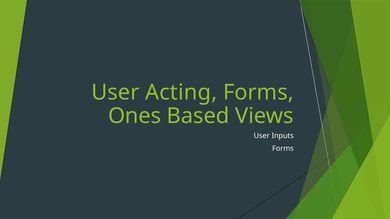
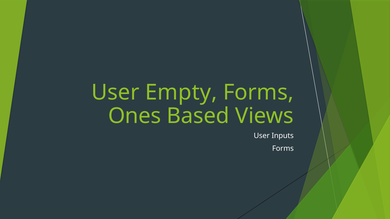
Acting: Acting -> Empty
